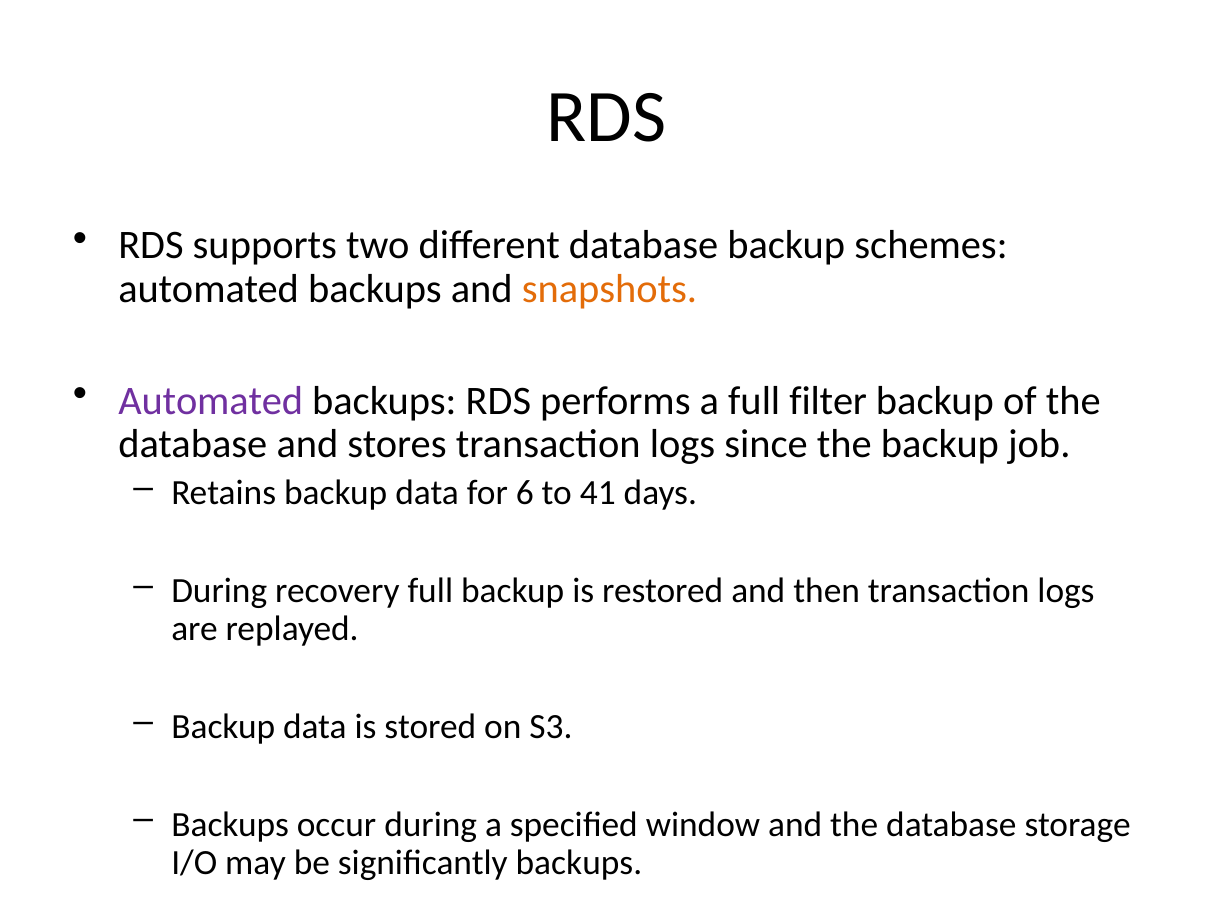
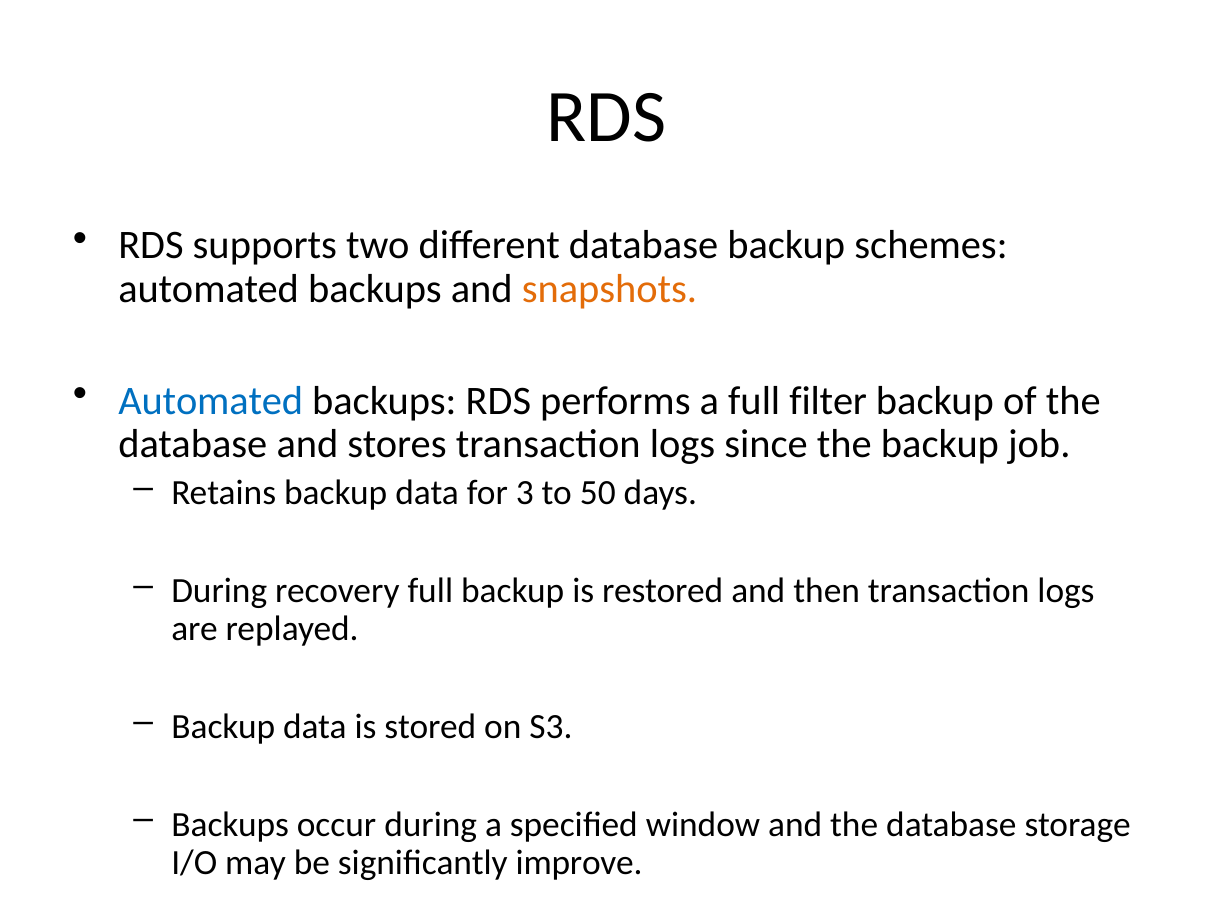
Automated at (211, 401) colour: purple -> blue
6: 6 -> 3
41: 41 -> 50
significantly backups: backups -> improve
